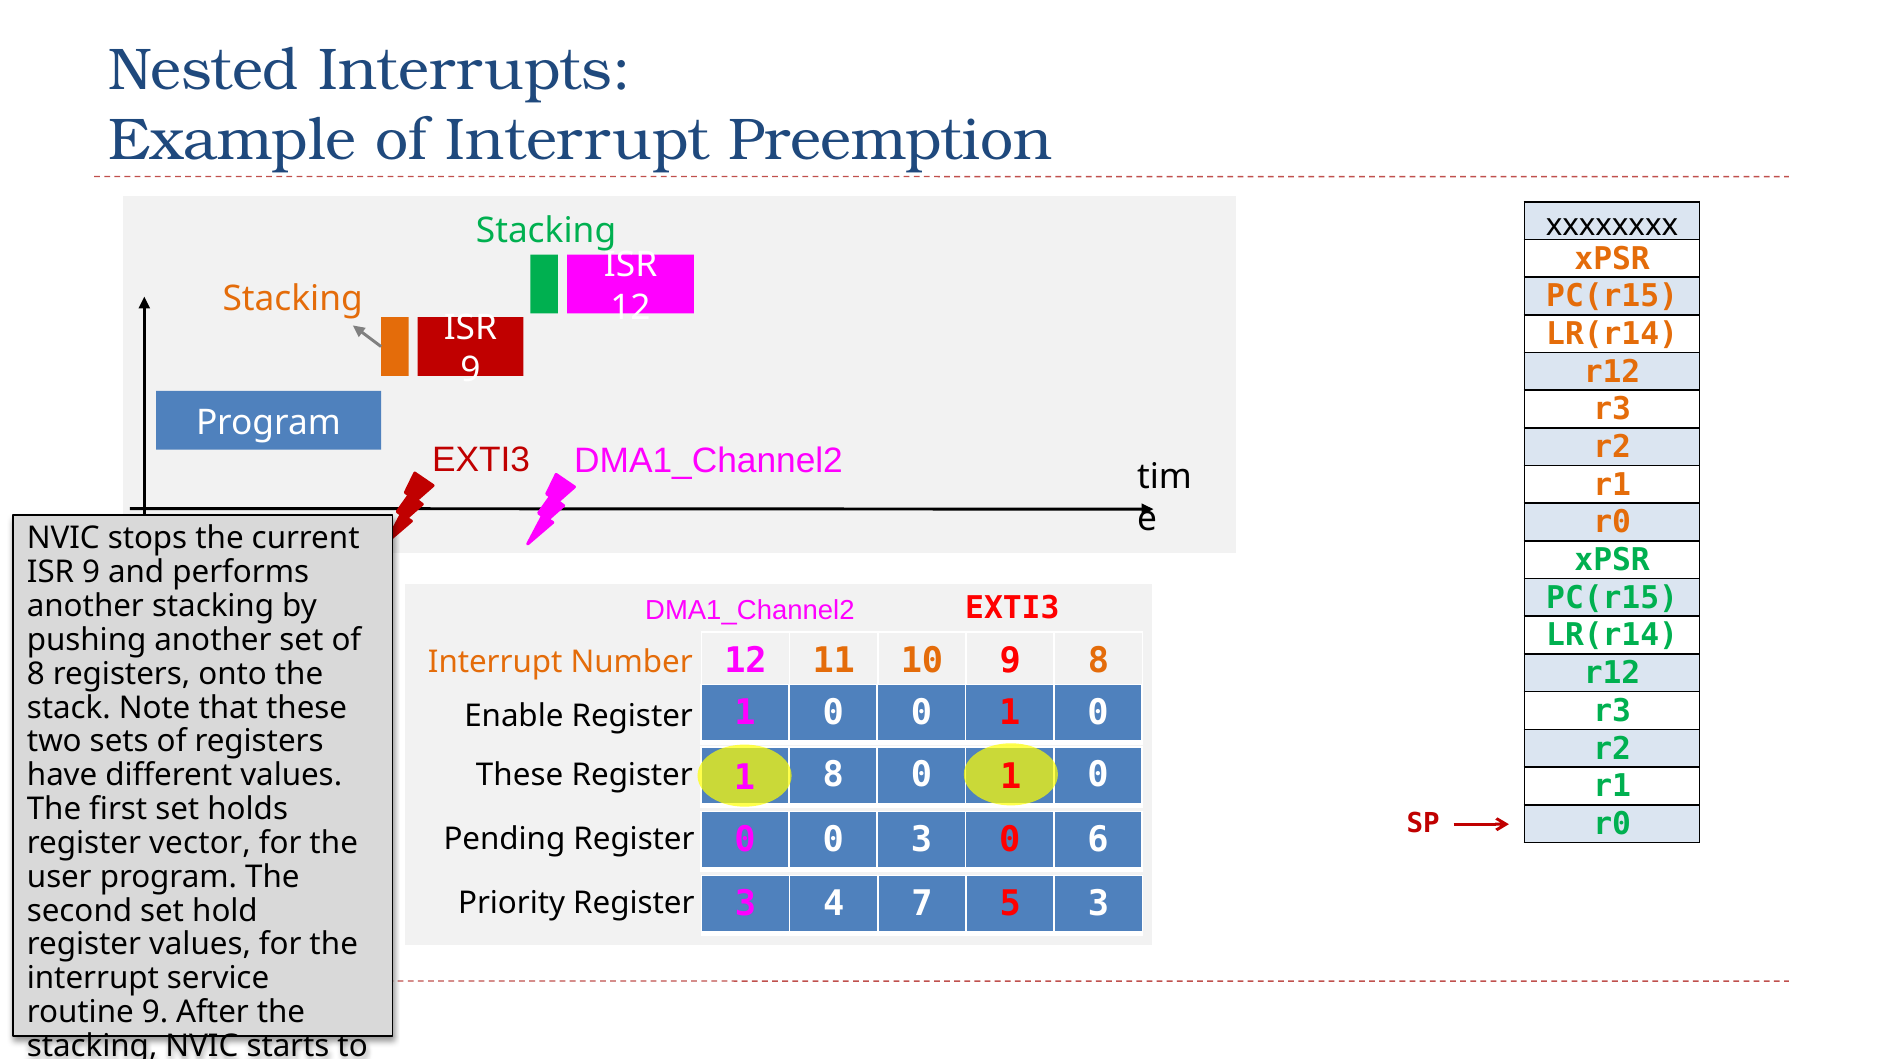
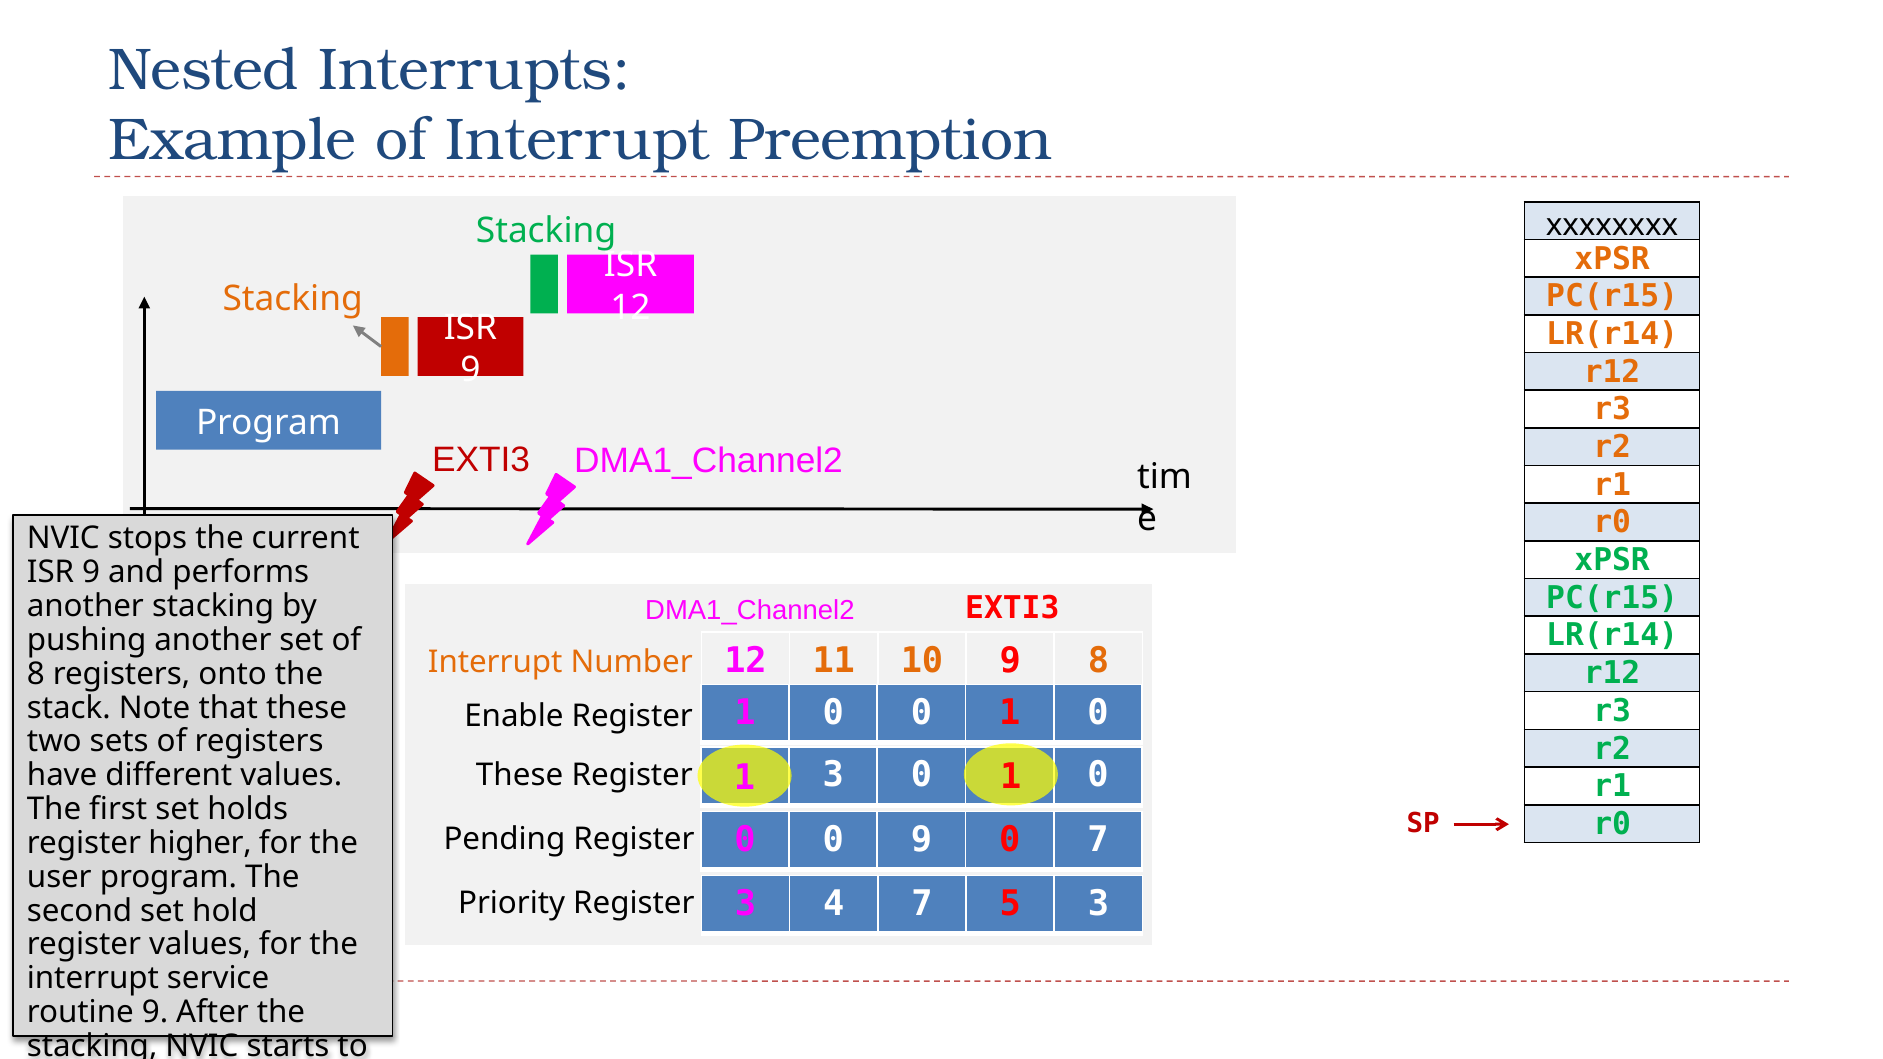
8 at (833, 775): 8 -> 3
0 3: 3 -> 9
0 6: 6 -> 7
vector: vector -> higher
